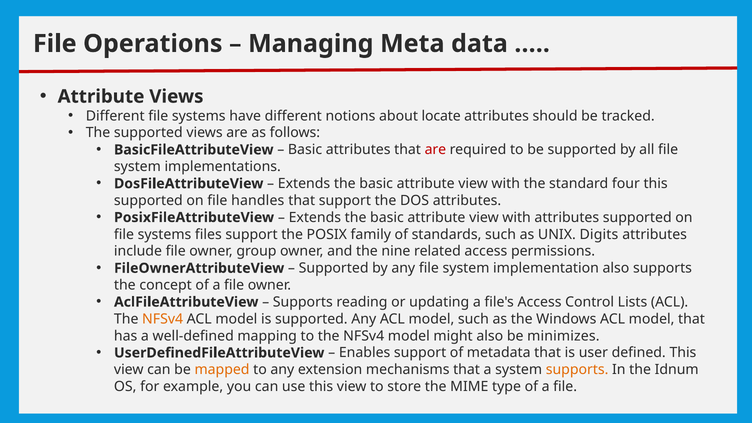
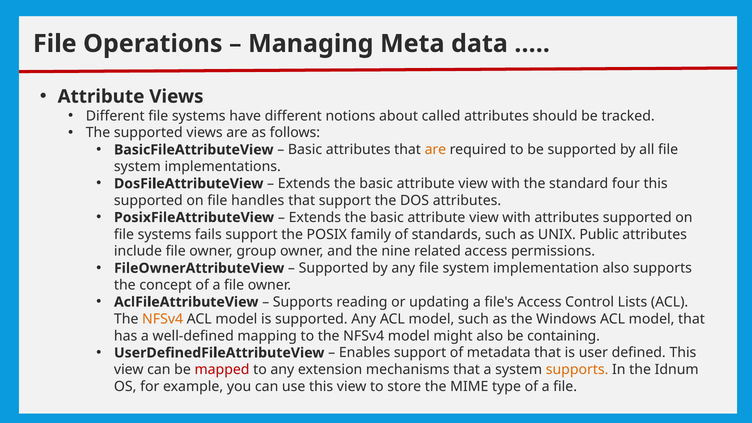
locate: locate -> called
are at (435, 150) colour: red -> orange
files: files -> fails
Digits: Digits -> Public
minimizes: minimizes -> containing
mapped colour: orange -> red
